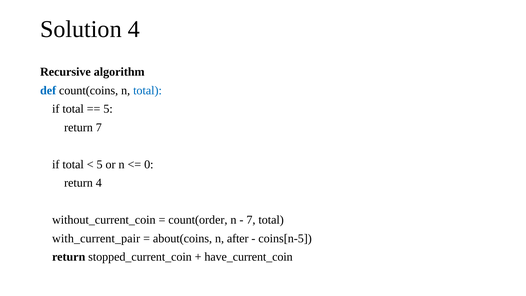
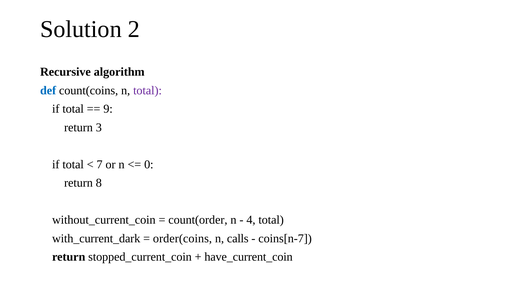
Solution 4: 4 -> 2
total at (148, 90) colour: blue -> purple
5 at (108, 109): 5 -> 9
return 7: 7 -> 3
5 at (100, 164): 5 -> 7
return 4: 4 -> 8
7 at (251, 220): 7 -> 4
with_current_pair: with_current_pair -> with_current_dark
about(coins: about(coins -> order(coins
after: after -> calls
coins[n-5: coins[n-5 -> coins[n-7
